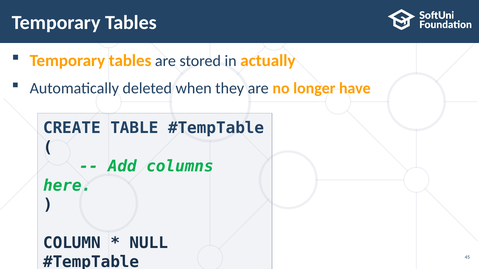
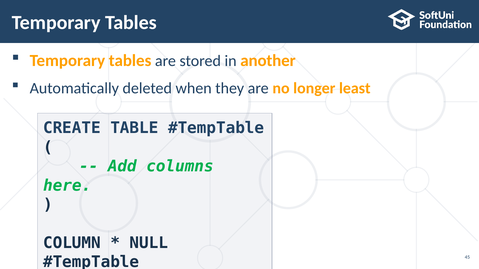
actually: actually -> another
have: have -> least
